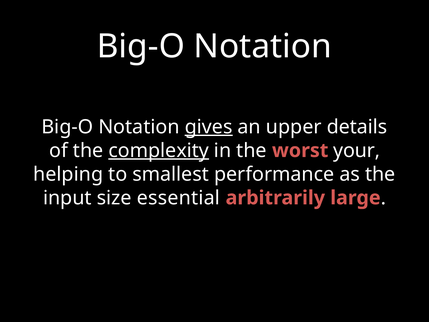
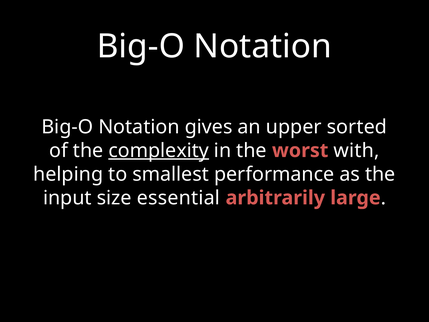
gives underline: present -> none
details: details -> sorted
your: your -> with
